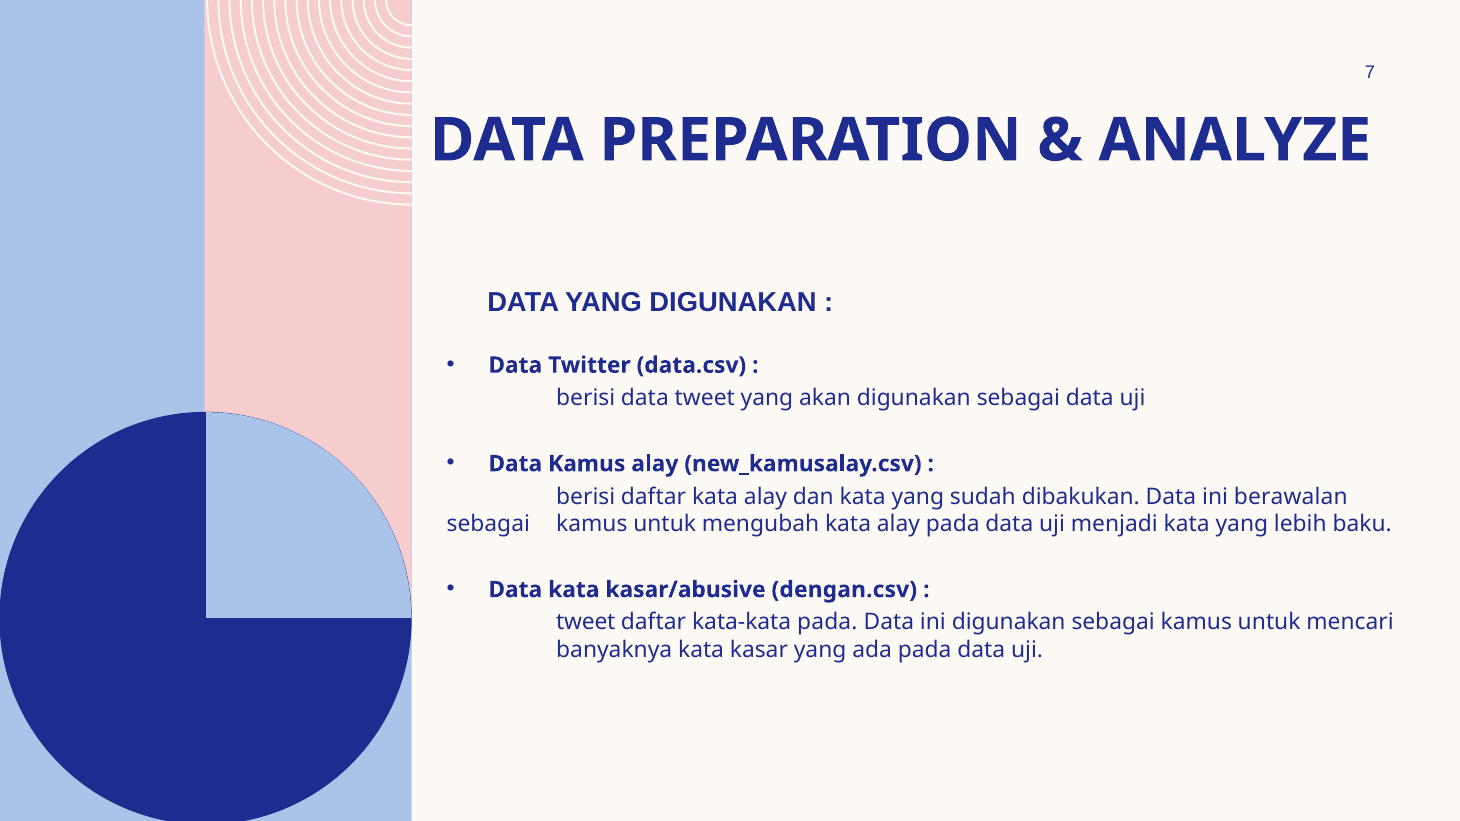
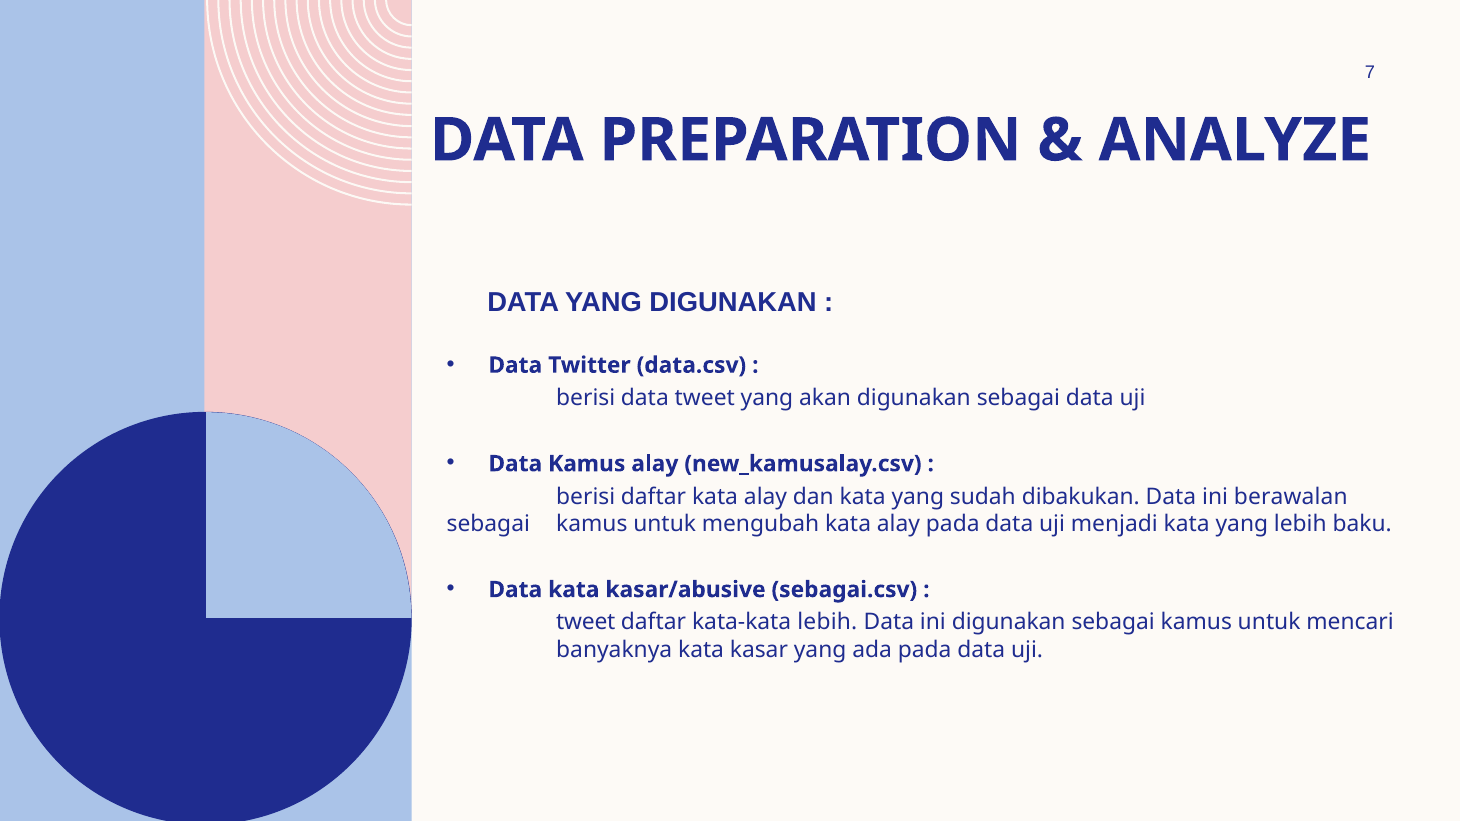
dengan.csv: dengan.csv -> sebagai.csv
kata-kata pada: pada -> lebih
